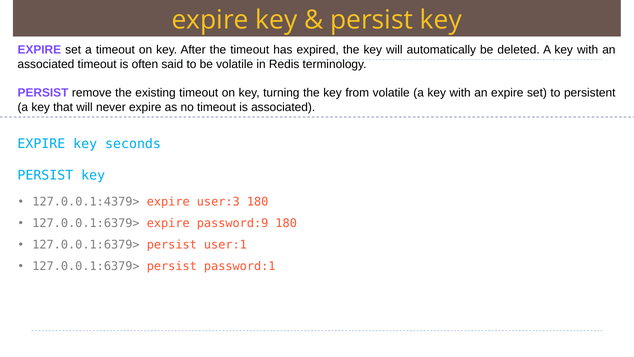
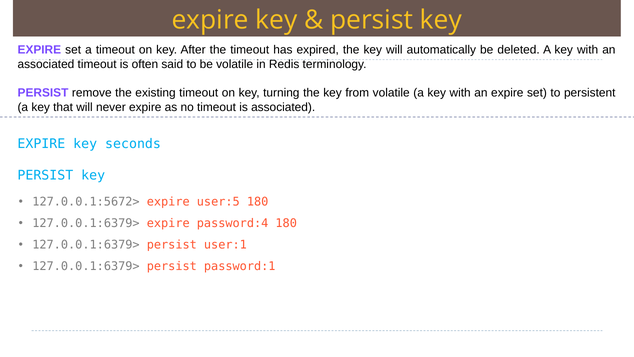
127.0.0.1:4379>: 127.0.0.1:4379> -> 127.0.0.1:5672>
user:3: user:3 -> user:5
password:9: password:9 -> password:4
